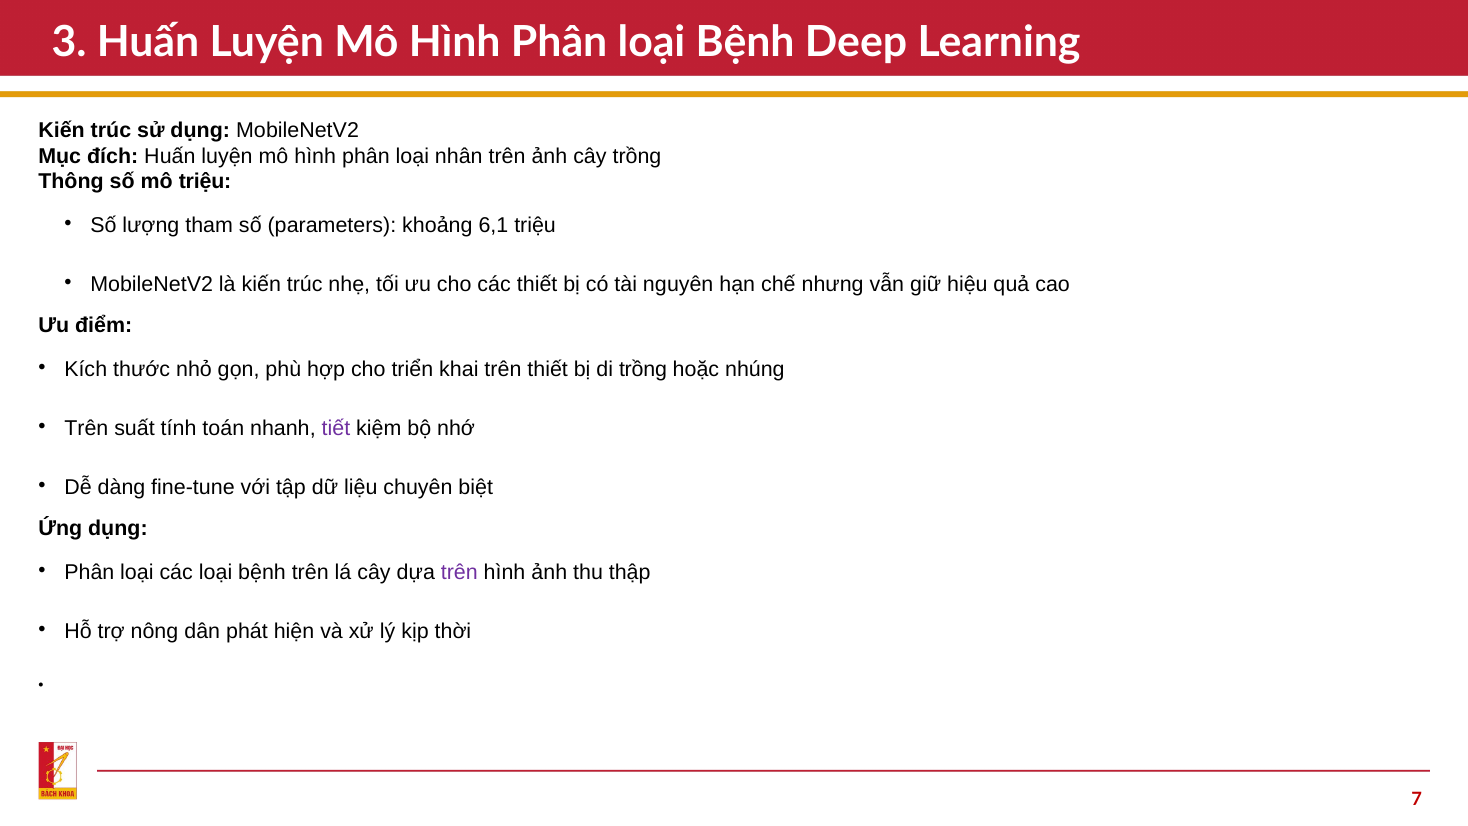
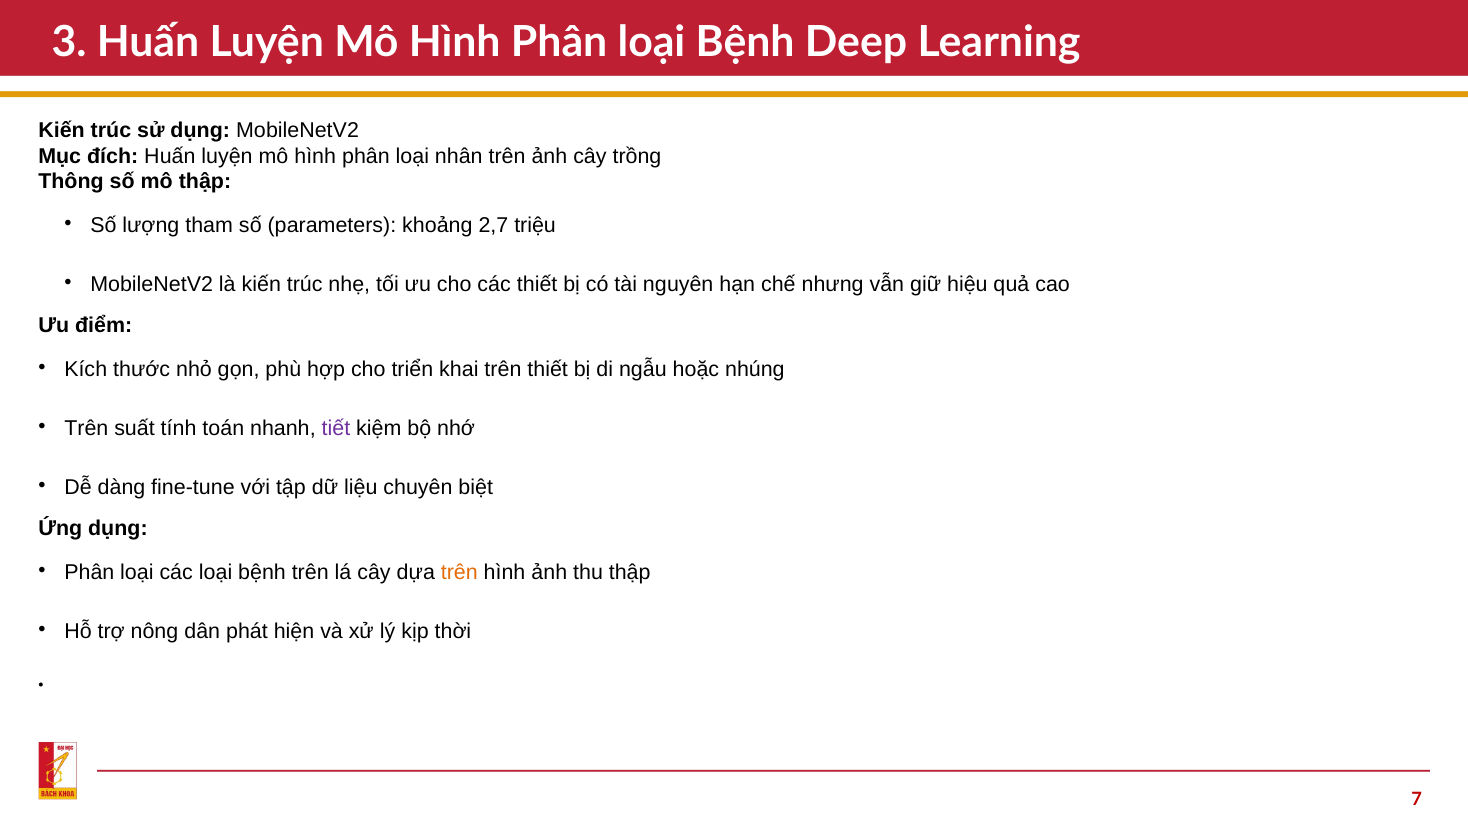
mô triệu: triệu -> thập
6,1: 6,1 -> 2,7
di trồng: trồng -> ngẫu
trên at (459, 573) colour: purple -> orange
